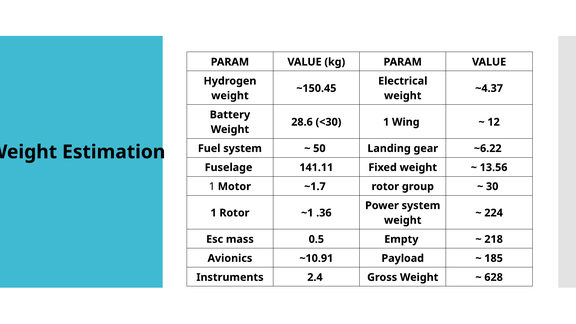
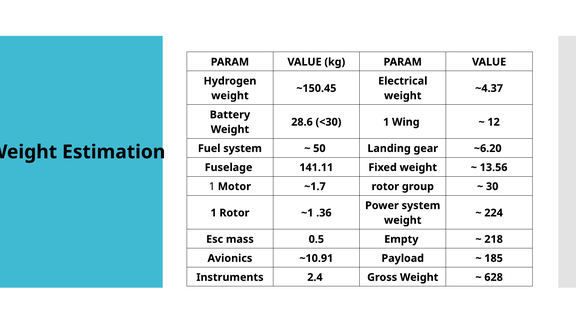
~6.22: ~6.22 -> ~6.20
